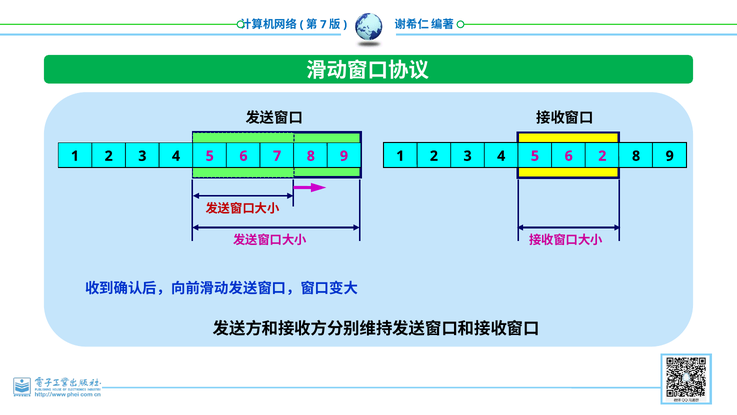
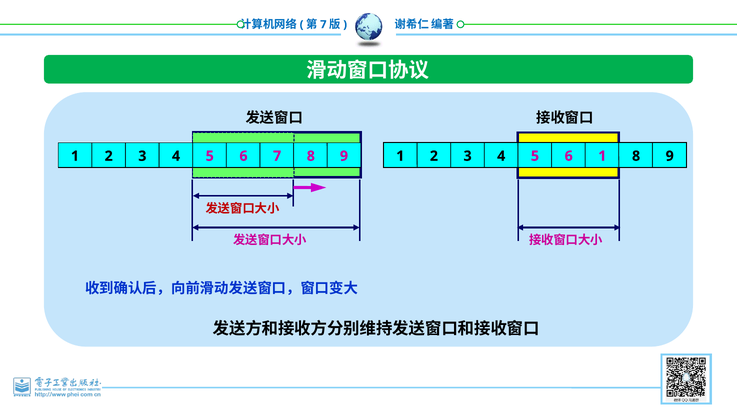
6 2: 2 -> 1
